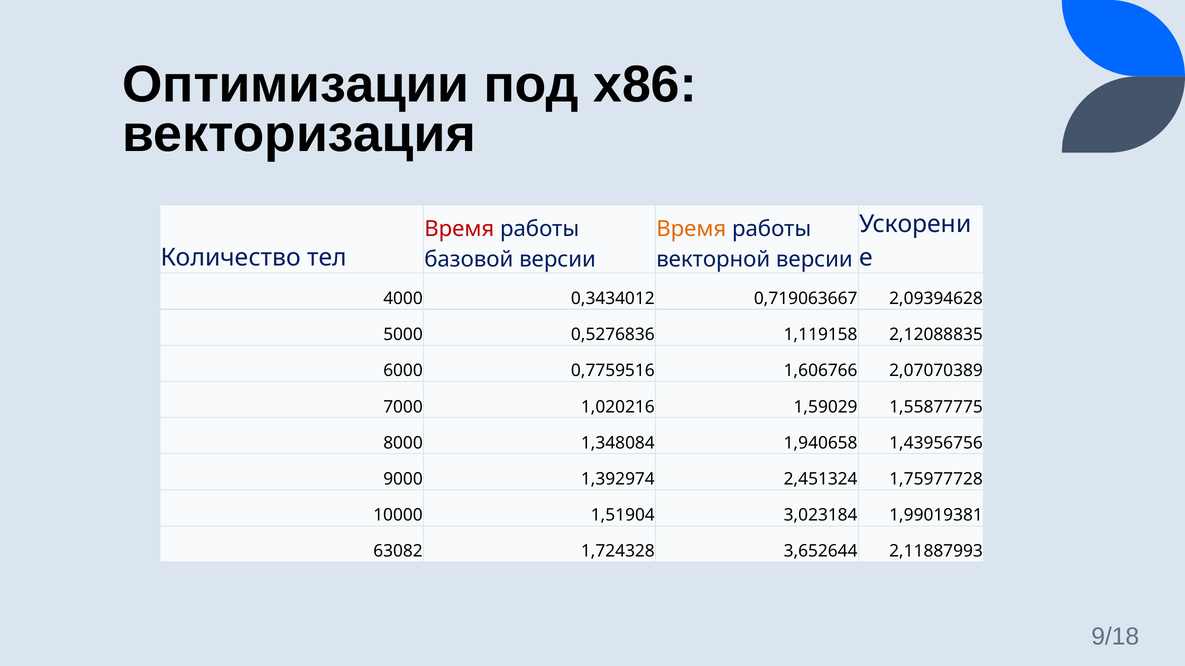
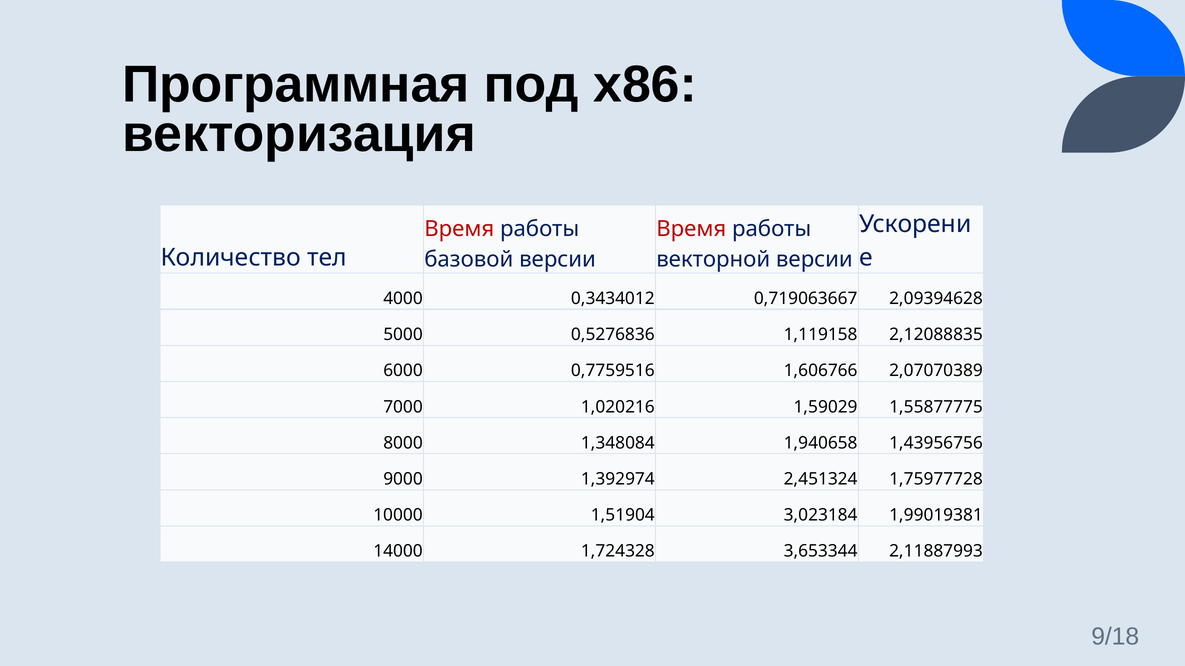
Оптимизации: Оптимизации -> Программная
Время at (691, 229) colour: orange -> red
63082: 63082 -> 14000
3,652644: 3,652644 -> 3,653344
